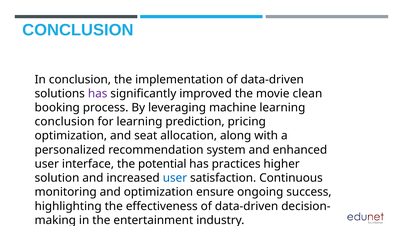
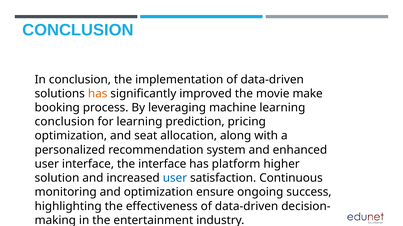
has at (98, 94) colour: purple -> orange
clean: clean -> make
the potential: potential -> interface
practices: practices -> platform
